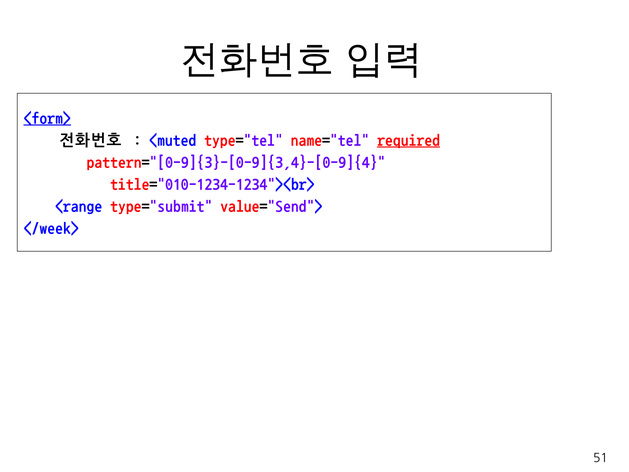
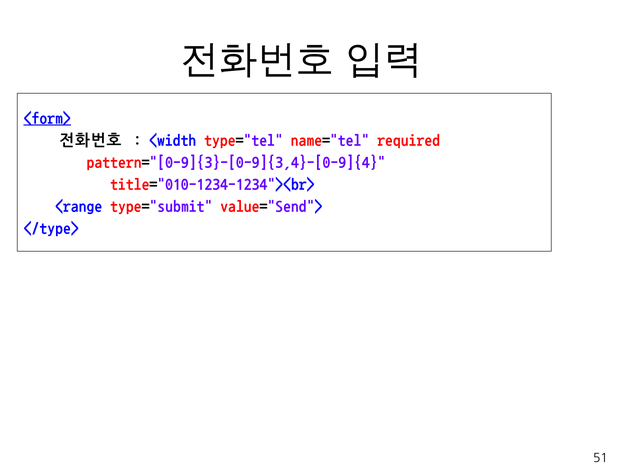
<muted: <muted -> <width
required underline: present -> none
</week>: </week> -> </type>
